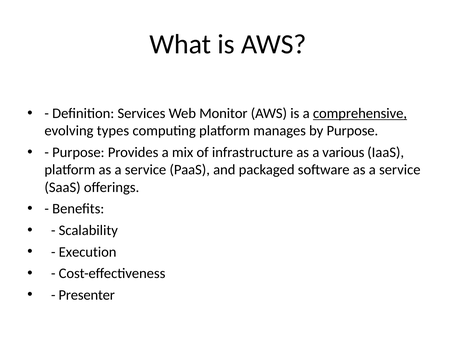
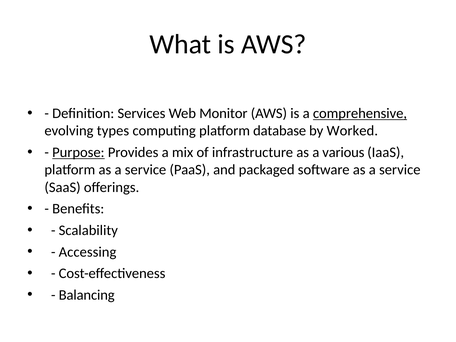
manages: manages -> database
by Purpose: Purpose -> Worked
Purpose at (78, 152) underline: none -> present
Execution: Execution -> Accessing
Presenter: Presenter -> Balancing
